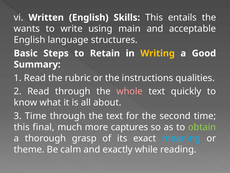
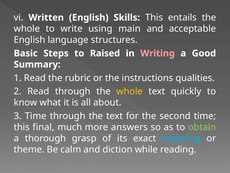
wants at (27, 29): wants -> whole
Retain: Retain -> Raised
Writing colour: yellow -> pink
whole at (130, 91) colour: pink -> yellow
captures: captures -> answers
exactly: exactly -> diction
